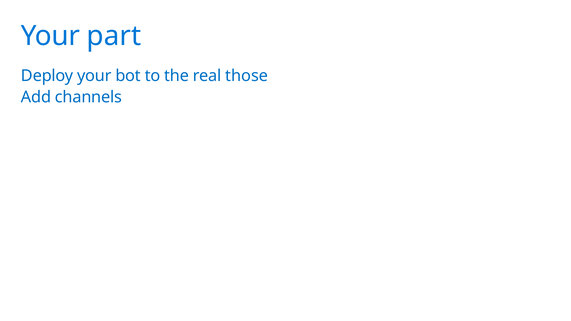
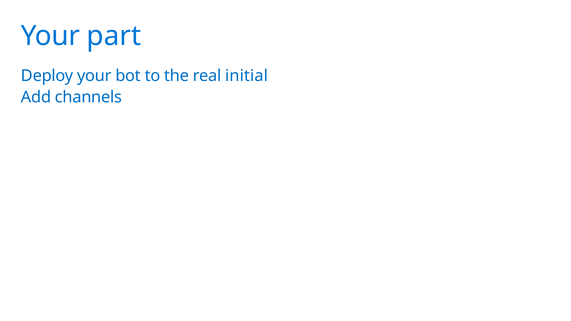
those: those -> initial
